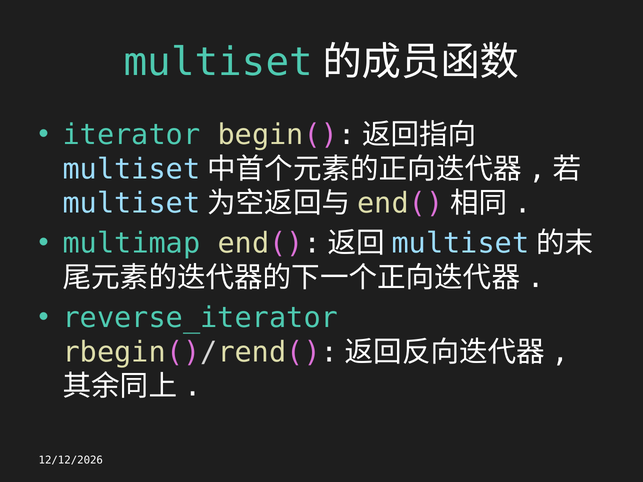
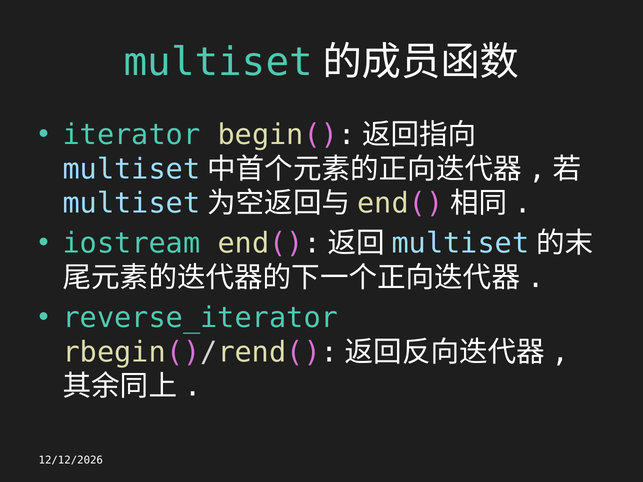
multimap: multimap -> iostream
